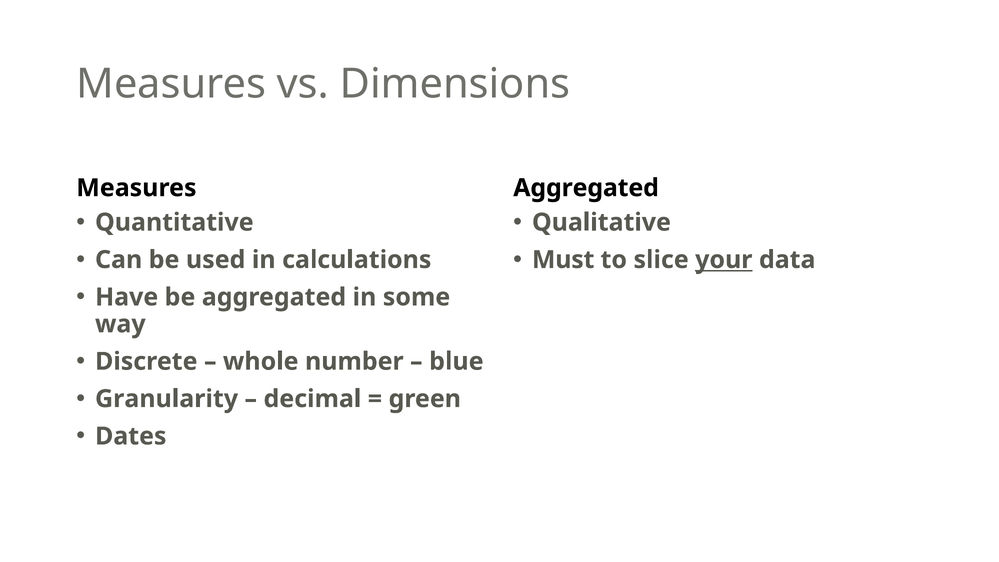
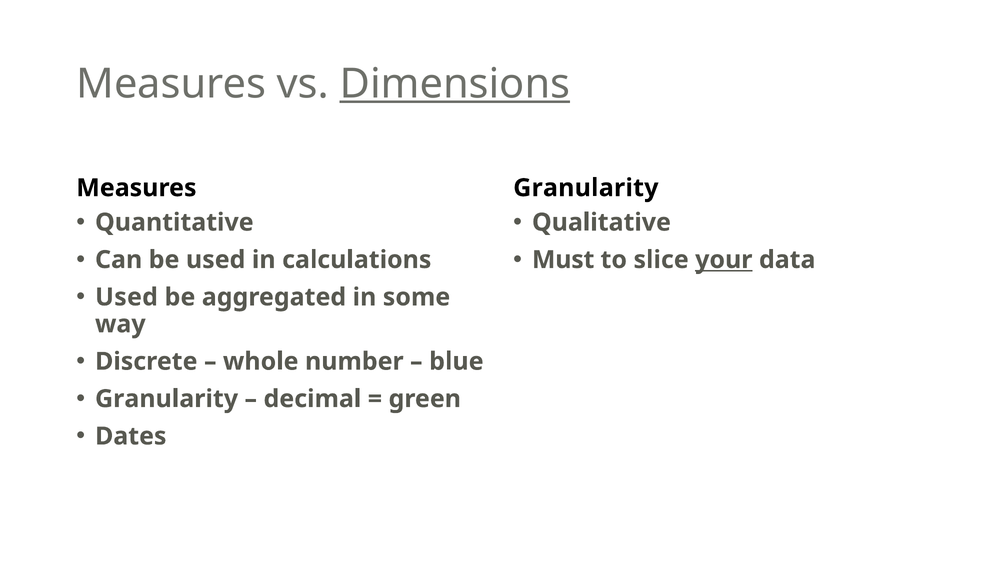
Dimensions underline: none -> present
Aggregated at (586, 188): Aggregated -> Granularity
Have at (127, 297): Have -> Used
